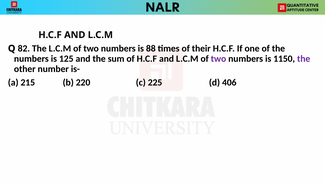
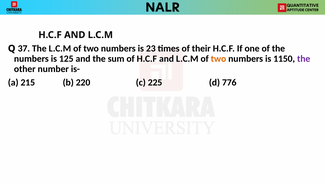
82: 82 -> 37
88: 88 -> 23
two at (218, 59) colour: purple -> orange
406: 406 -> 776
